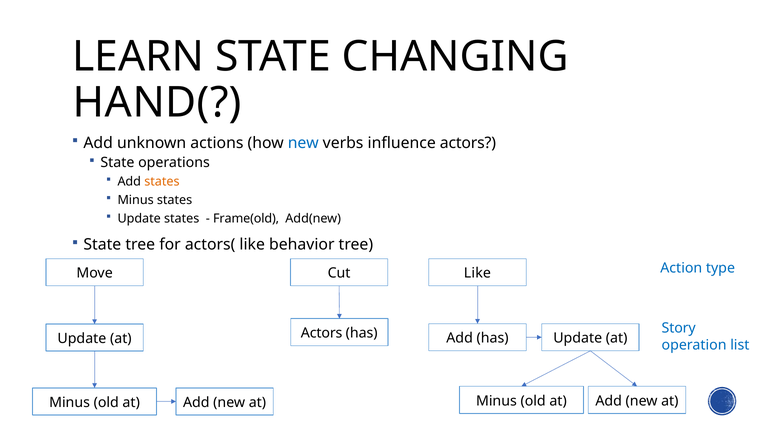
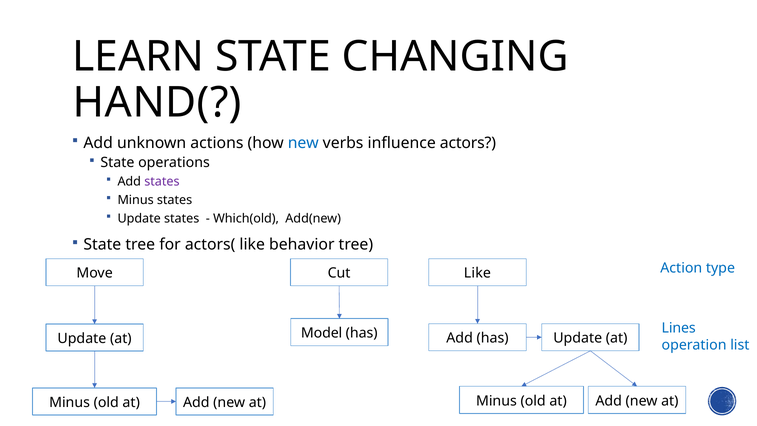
states at (162, 182) colour: orange -> purple
Frame(old: Frame(old -> Which(old
Story: Story -> Lines
Actors at (322, 333): Actors -> Model
